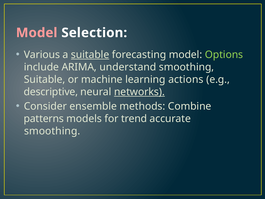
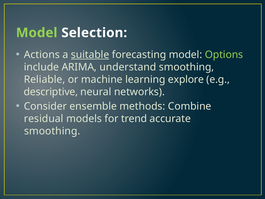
Model at (37, 33) colour: pink -> light green
Various: Various -> Actions
Suitable at (45, 79): Suitable -> Reliable
actions: actions -> explore
networks underline: present -> none
patterns: patterns -> residual
